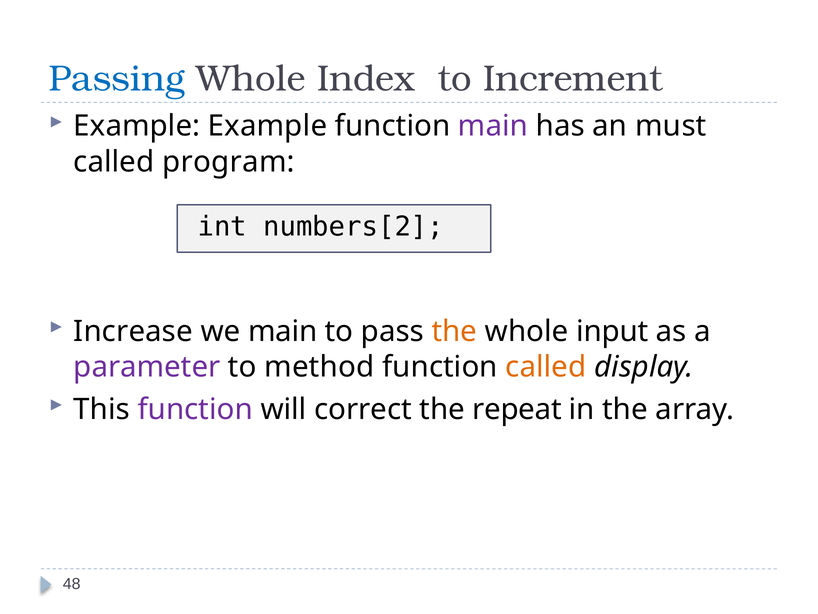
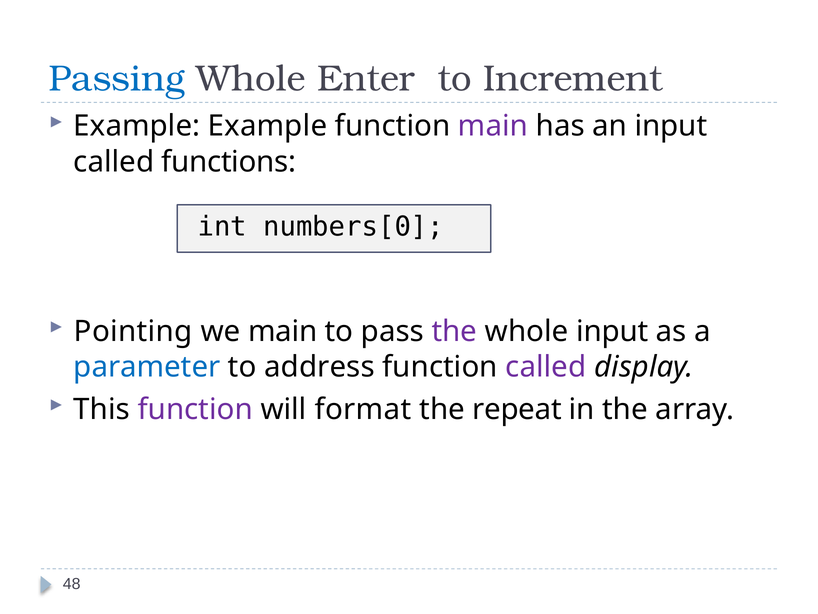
Index: Index -> Enter
an must: must -> input
program: program -> functions
numbers[2: numbers[2 -> numbers[0
Increase: Increase -> Pointing
the at (454, 331) colour: orange -> purple
parameter colour: purple -> blue
method: method -> address
called at (546, 367) colour: orange -> purple
correct: correct -> format
